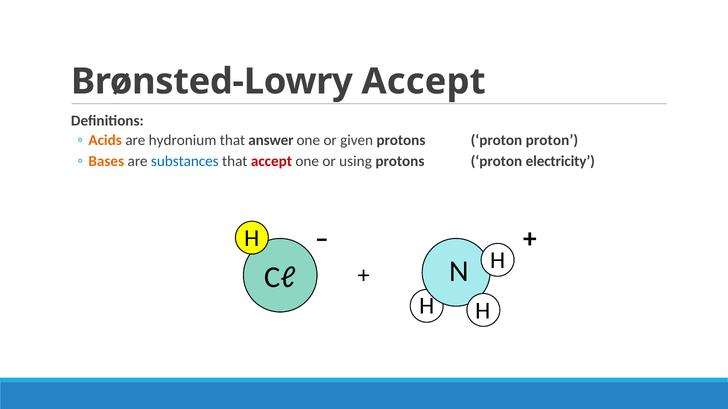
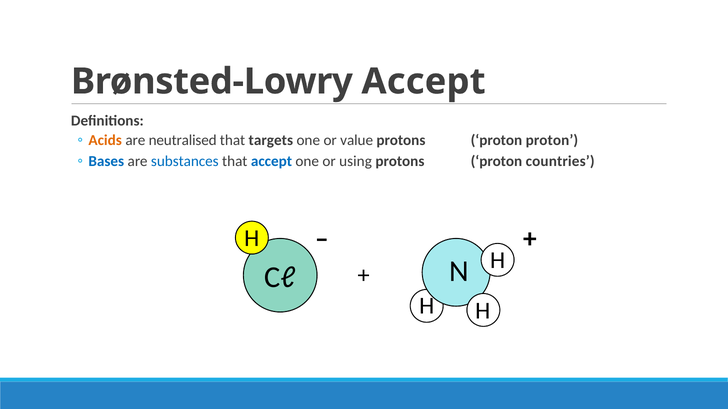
hydronium: hydronium -> neutralised
answer: answer -> targets
given: given -> value
Bases colour: orange -> blue
accept at (271, 161) colour: red -> blue
electricity: electricity -> countries
